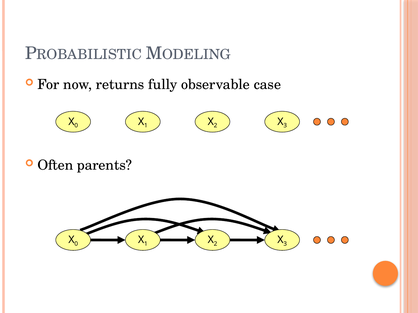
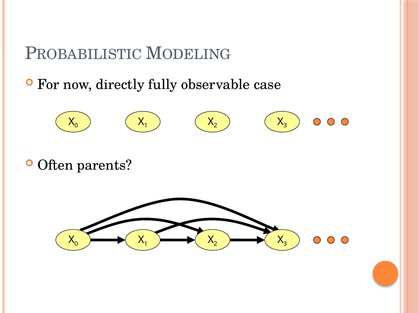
returns: returns -> directly
